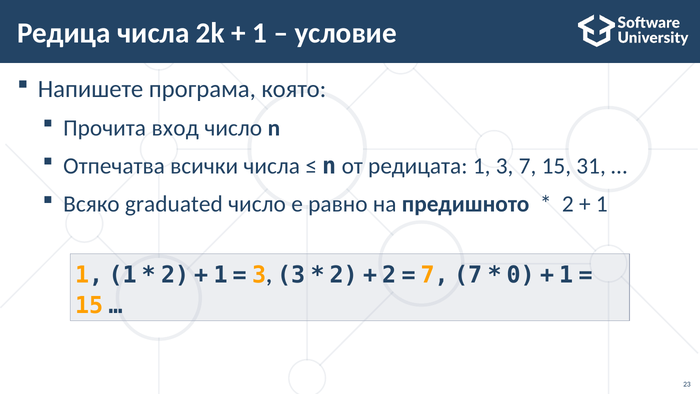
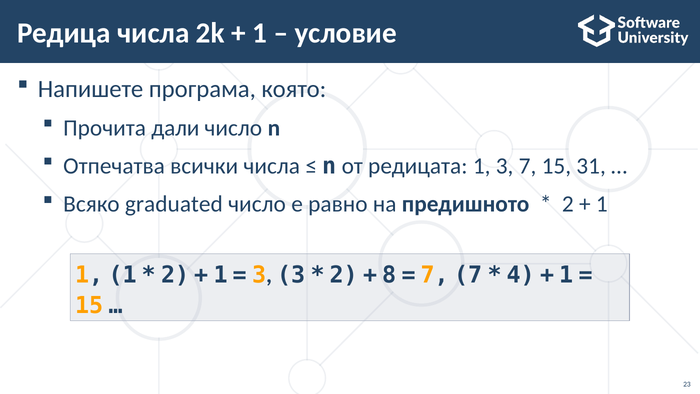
вход: вход -> дали
2 at (389, 275): 2 -> 8
0: 0 -> 4
